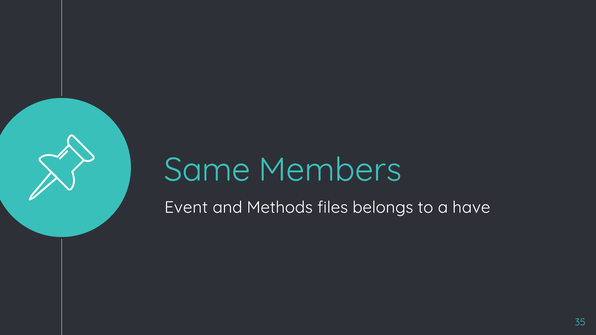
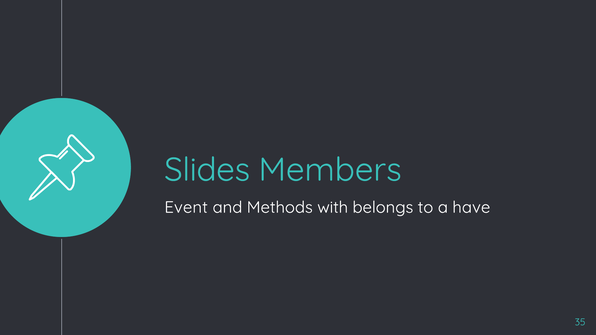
Same: Same -> Slides
files: files -> with
